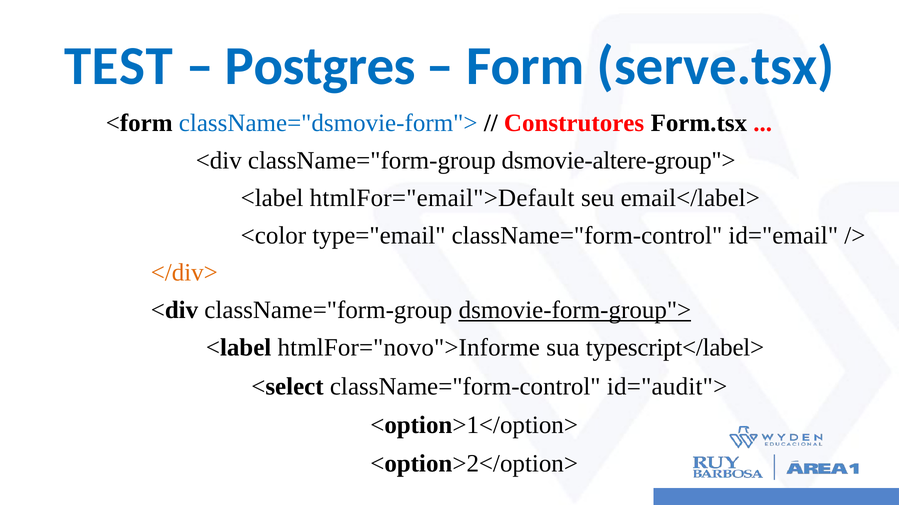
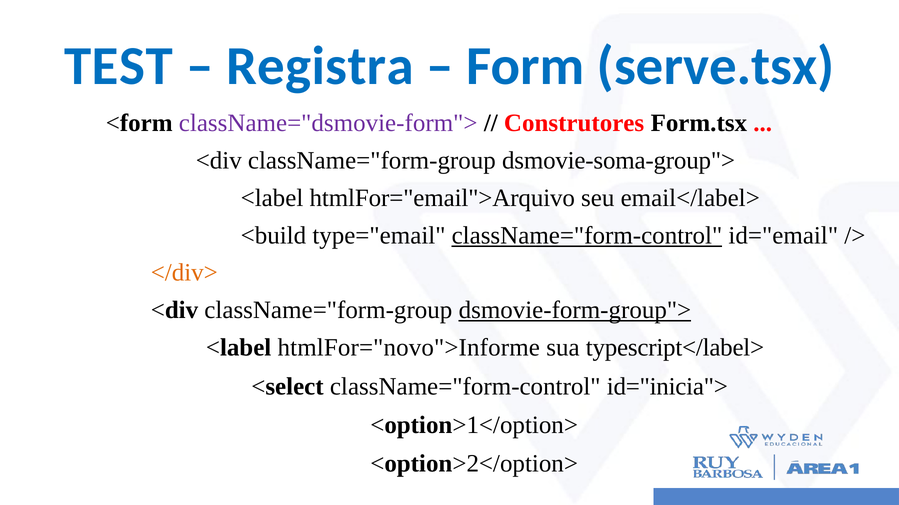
Postgres: Postgres -> Registra
className="dsmovie-form"> colour: blue -> purple
dsmovie-altere-group">: dsmovie-altere-group"> -> dsmovie-soma-group">
htmlFor="email">Default: htmlFor="email">Default -> htmlFor="email">Arquivo
<color: <color -> <build
className="form-control at (587, 236) underline: none -> present
id="audit">: id="audit"> -> id="inicia">
